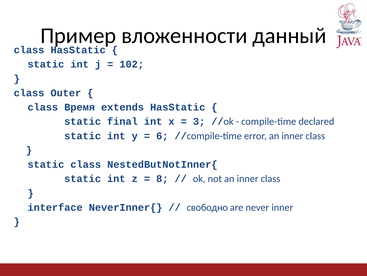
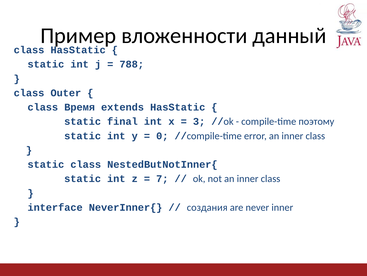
102: 102 -> 788
declared: declared -> поэтому
6: 6 -> 0
8: 8 -> 7
свободно: свободно -> создания
